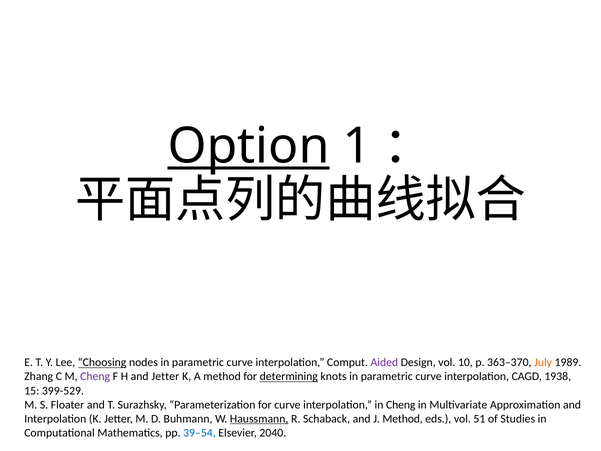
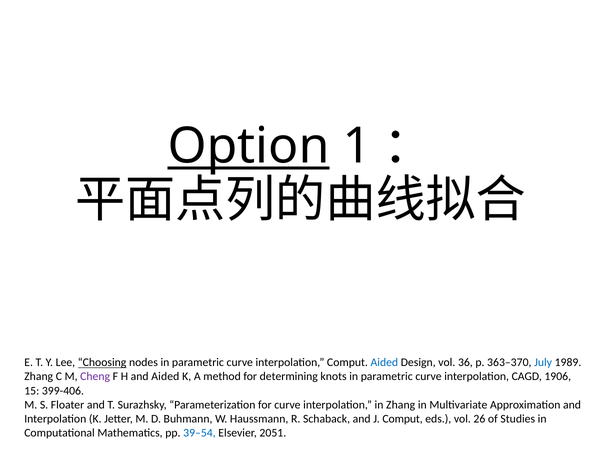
Aided at (384, 362) colour: purple -> blue
10: 10 -> 36
July colour: orange -> blue
and Jetter: Jetter -> Aided
determining underline: present -> none
1938: 1938 -> 1906
399-529: 399-529 -> 399-406
in Cheng: Cheng -> Zhang
Haussmann underline: present -> none
J Method: Method -> Comput
51: 51 -> 26
2040: 2040 -> 2051
